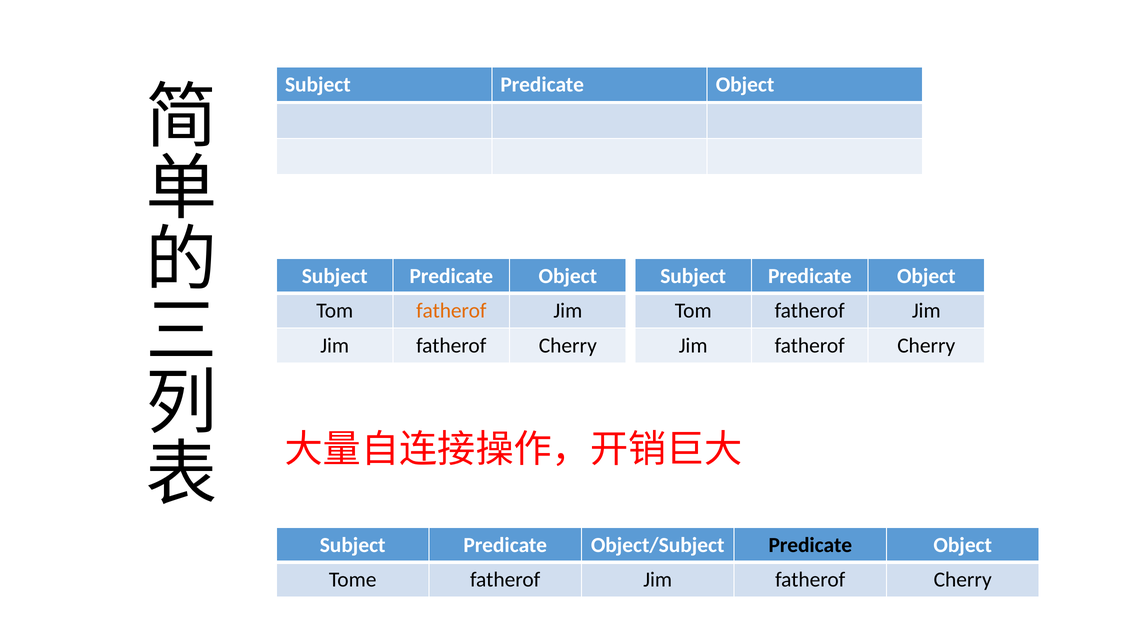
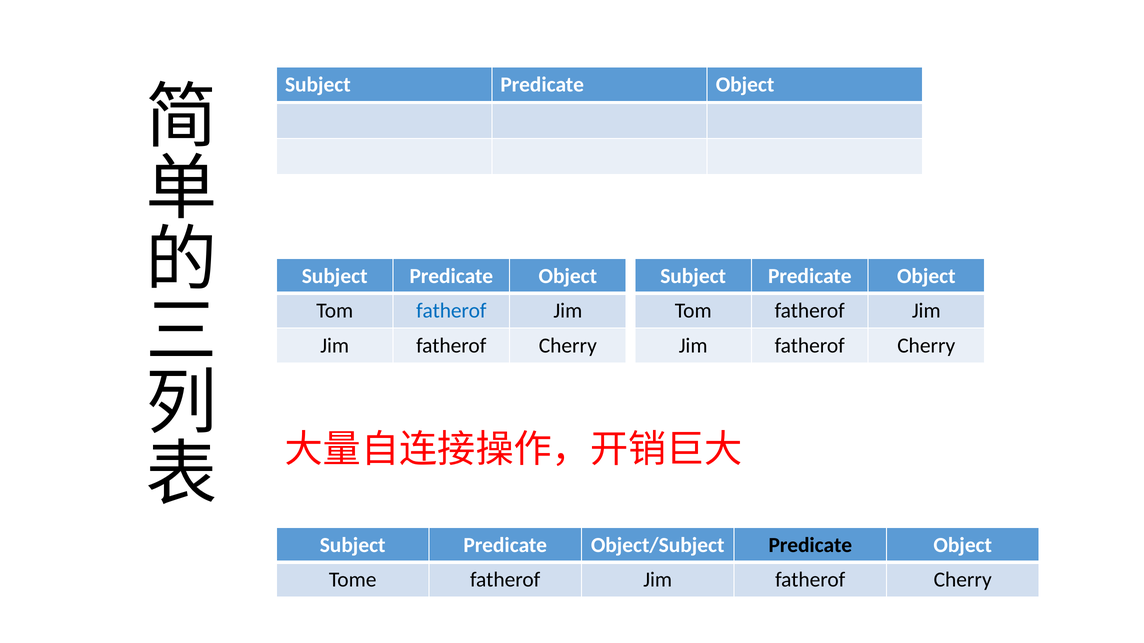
fatherof at (451, 311) colour: orange -> blue
